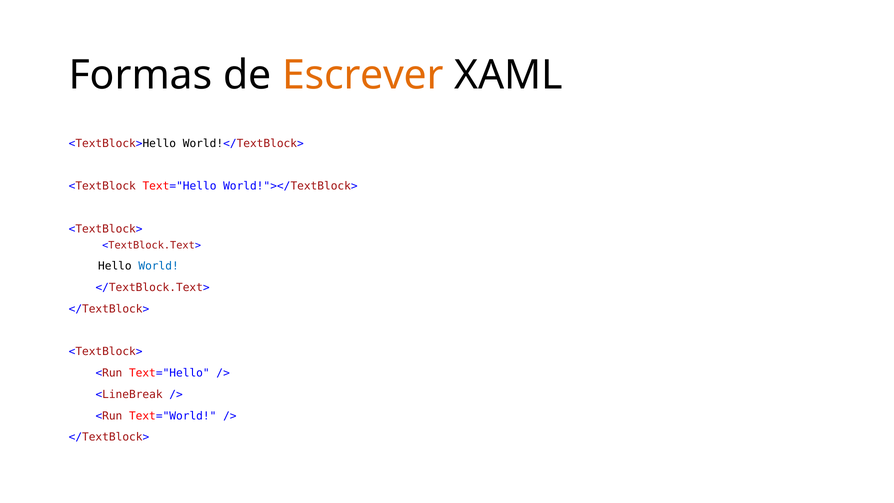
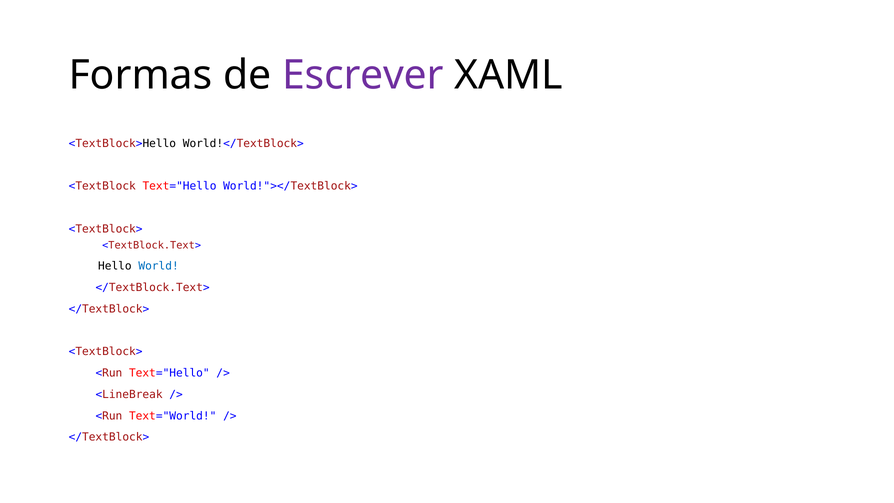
Escrever colour: orange -> purple
